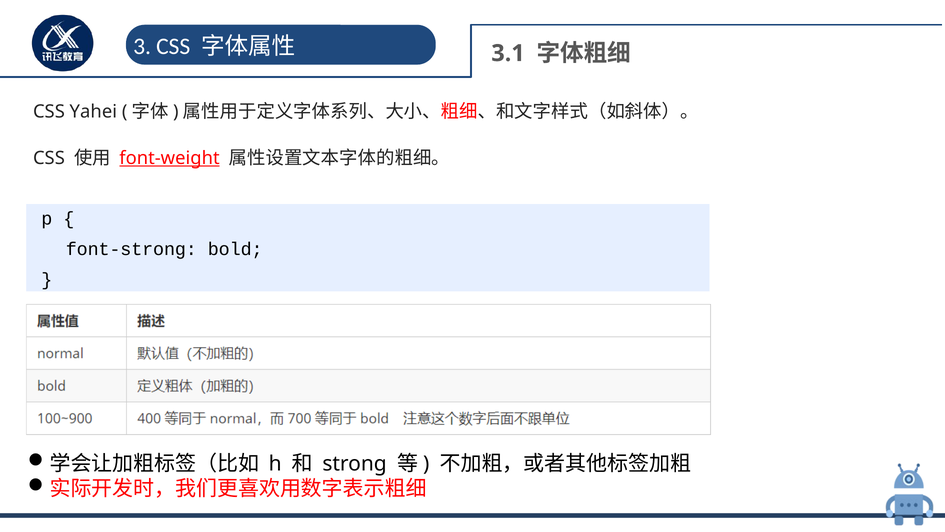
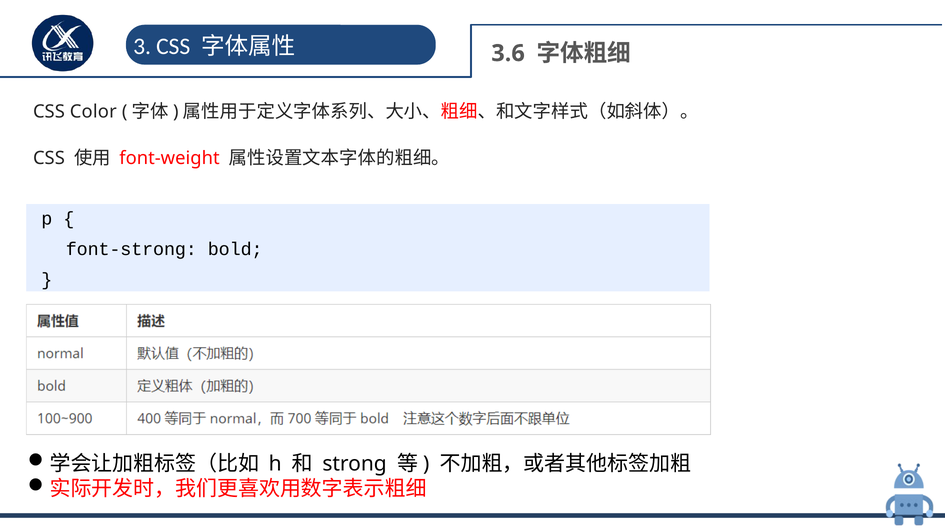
3.1: 3.1 -> 3.6
Yahei: Yahei -> Color
font-weight underline: present -> none
